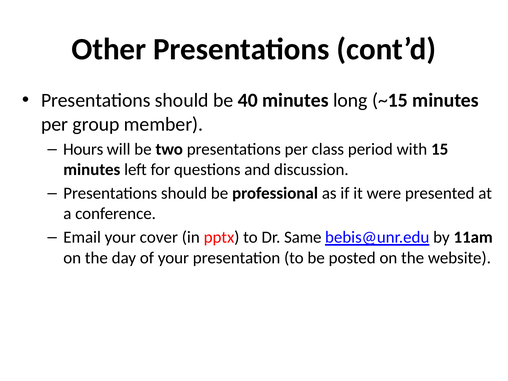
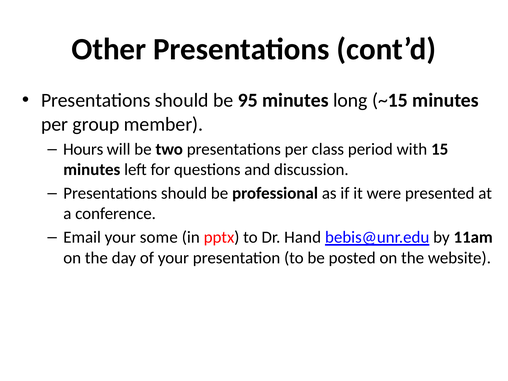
40: 40 -> 95
cover: cover -> some
Same: Same -> Hand
